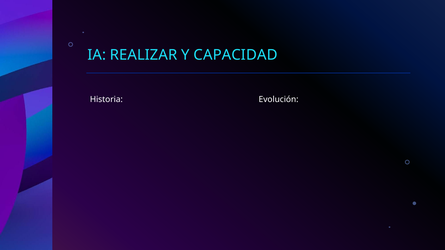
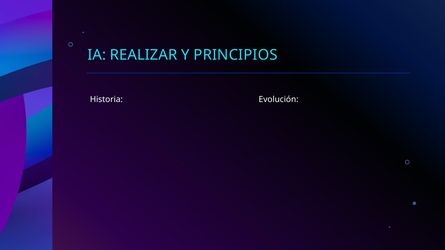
CAPACIDAD: CAPACIDAD -> PRINCIPIOS
